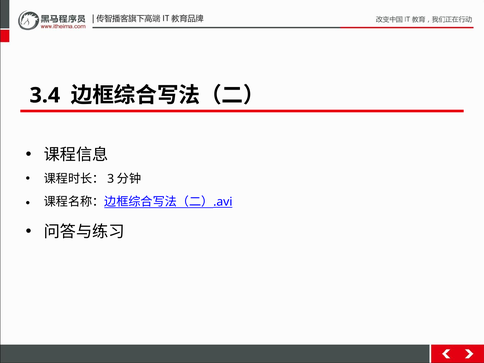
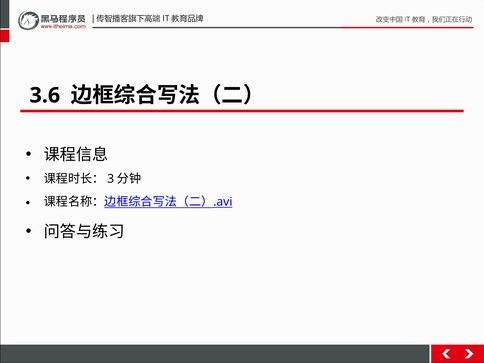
3.4: 3.4 -> 3.6
